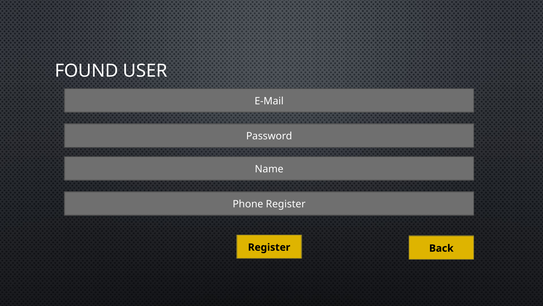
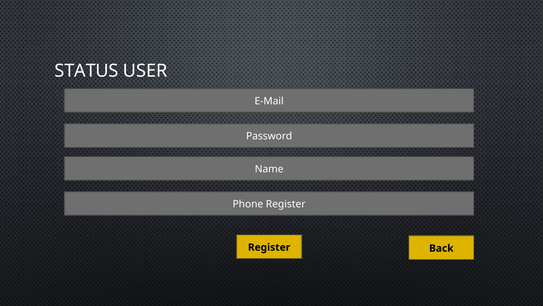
FOUND: FOUND -> STATUS
